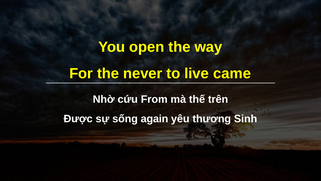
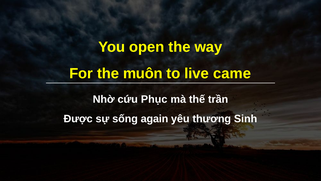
never: never -> muôn
From: From -> Phục
trên: trên -> trần
